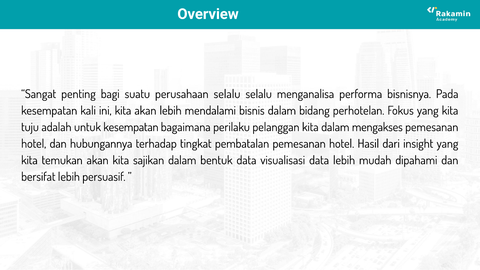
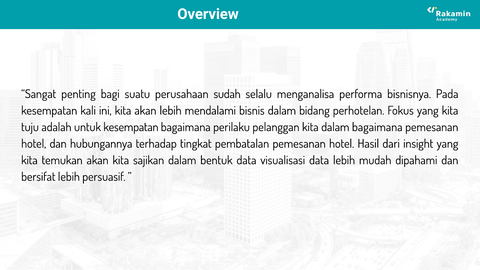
perusahaan selalu: selalu -> sudah
dalam mengakses: mengakses -> bagaimana
